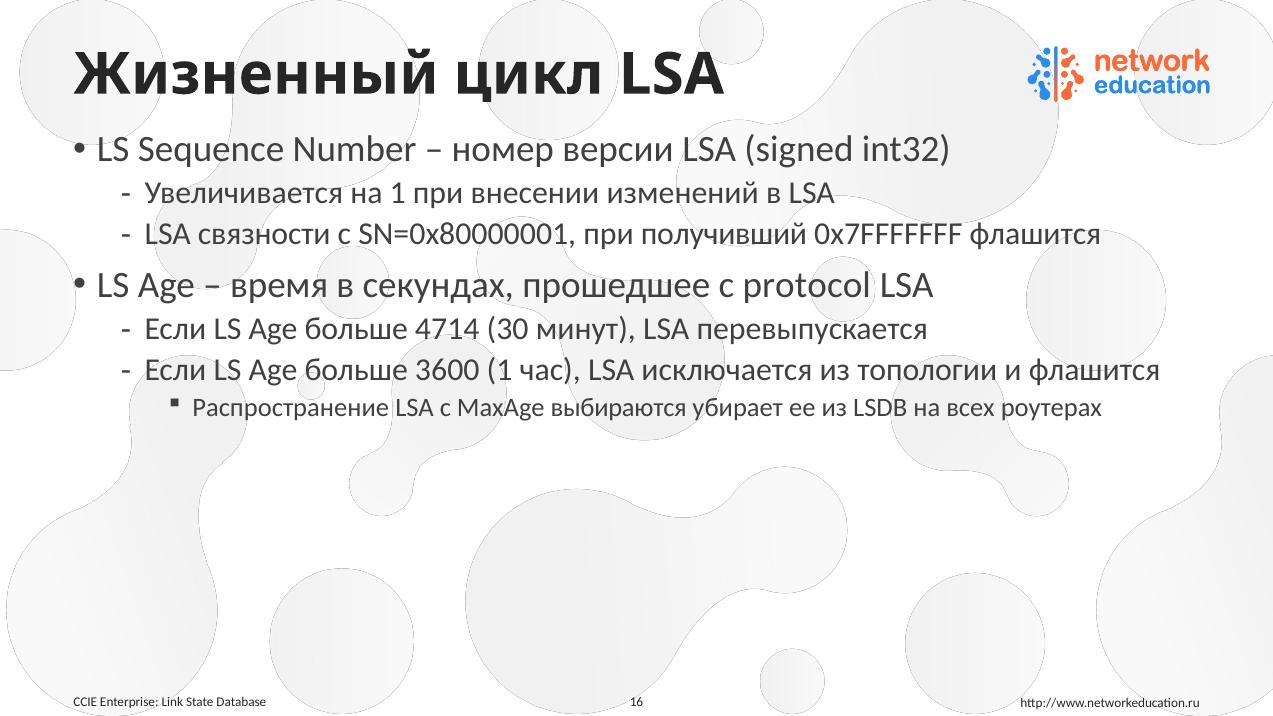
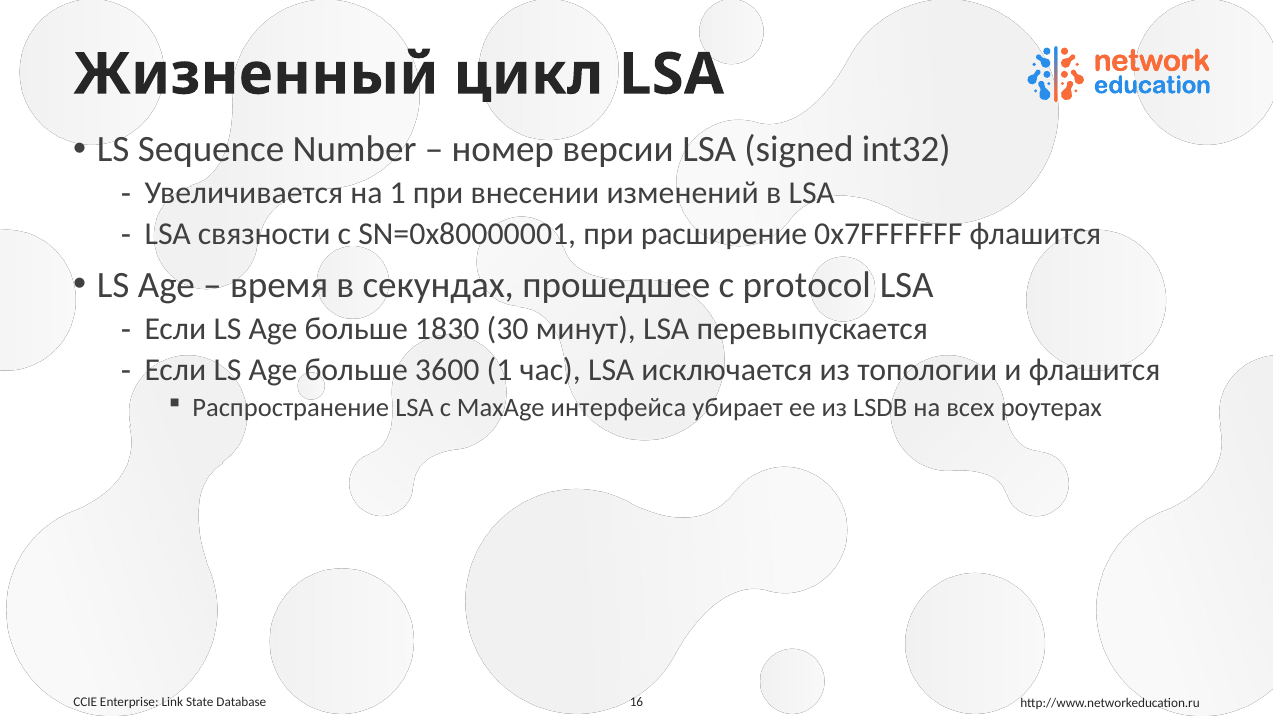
получивший: получивший -> расширение
4714: 4714 -> 1830
выбираются: выбираются -> интерфейса
